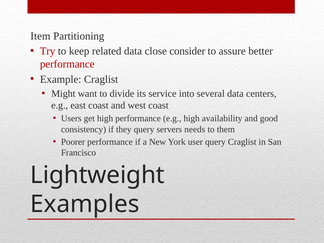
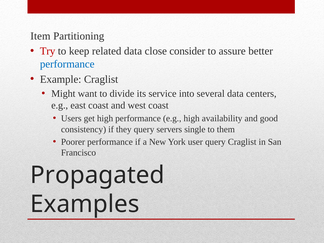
performance at (67, 64) colour: red -> blue
needs: needs -> single
Lightweight: Lightweight -> Propagated
